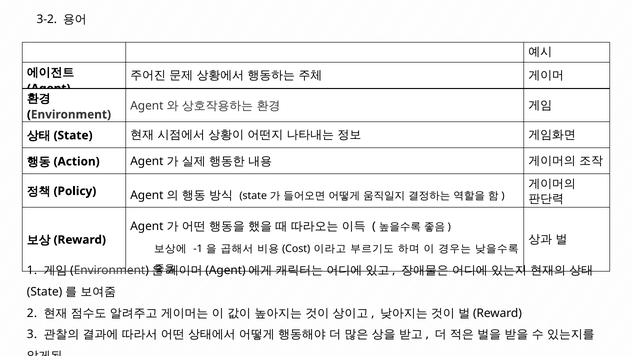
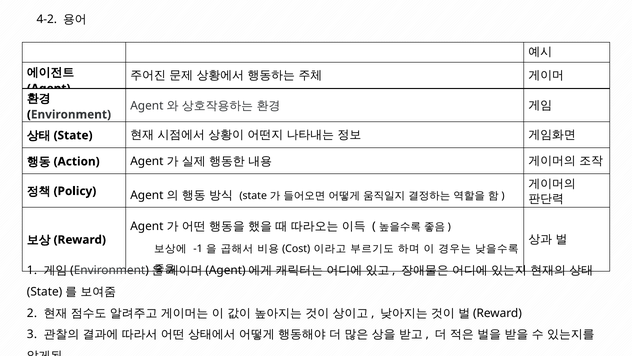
3-2: 3-2 -> 4-2
